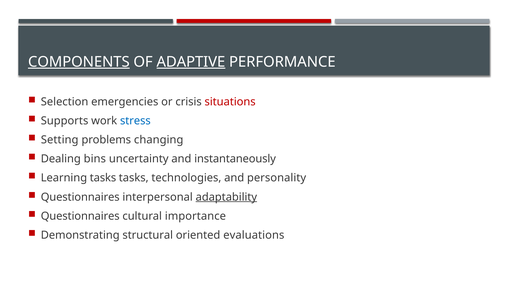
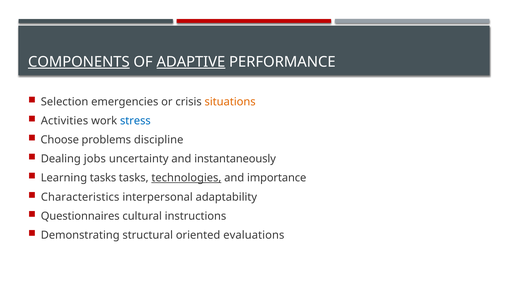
situations colour: red -> orange
Supports: Supports -> Activities
Setting: Setting -> Choose
changing: changing -> discipline
bins: bins -> jobs
technologies underline: none -> present
personality: personality -> importance
Questionnaires at (80, 197): Questionnaires -> Characteristics
adaptability underline: present -> none
importance: importance -> instructions
